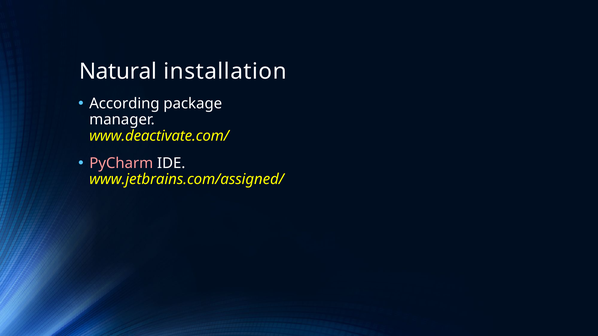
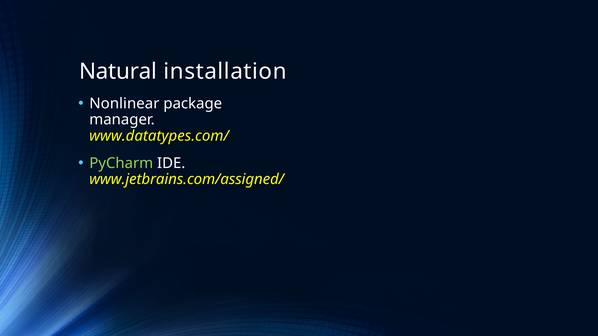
According: According -> Nonlinear
www.deactivate.com/: www.deactivate.com/ -> www.datatypes.com/
PyCharm colour: pink -> light green
